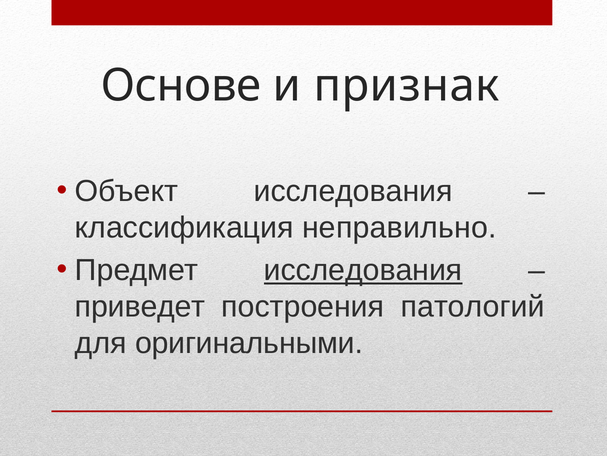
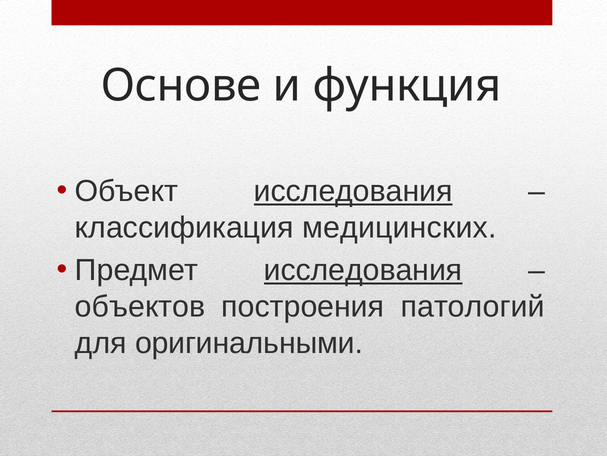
признак: признак -> функция
исследования at (353, 191) underline: none -> present
неправильно: неправильно -> медицинских
приведет: приведет -> объектов
